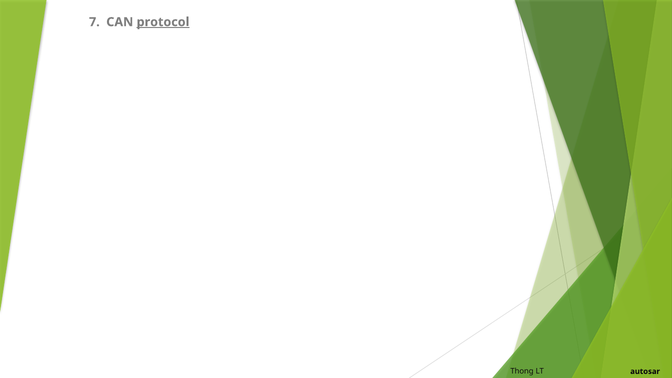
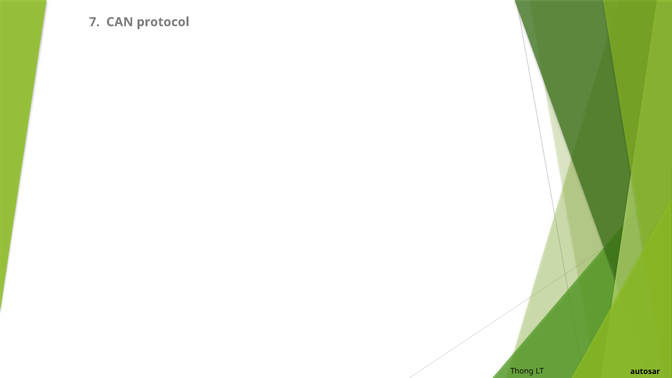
protocol underline: present -> none
